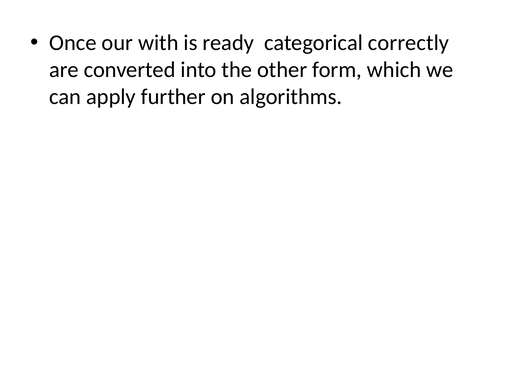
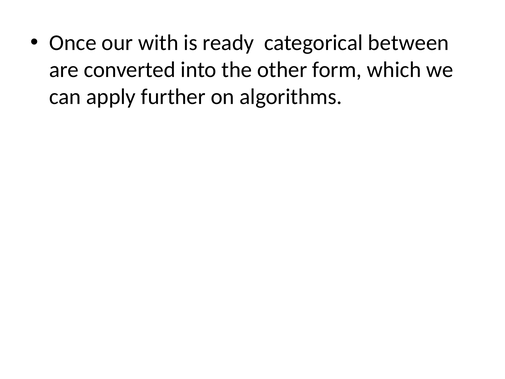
correctly: correctly -> between
